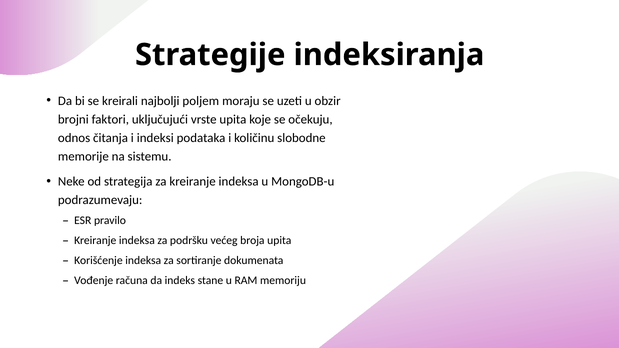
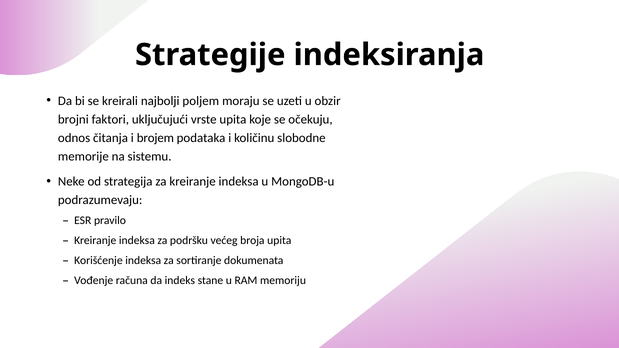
indeksi: indeksi -> brojem
